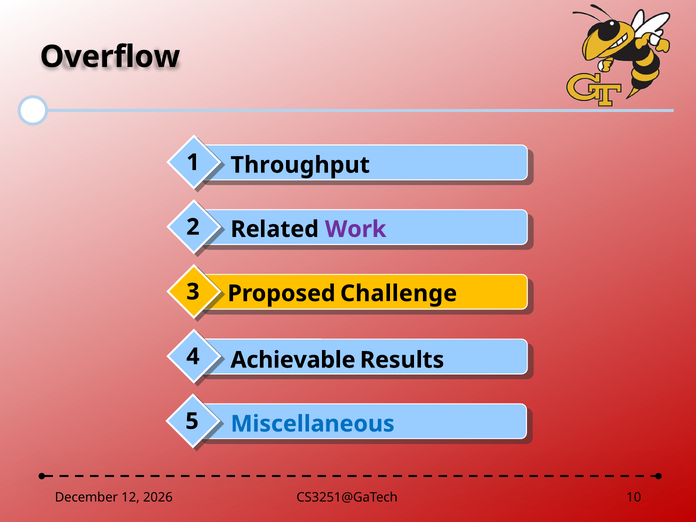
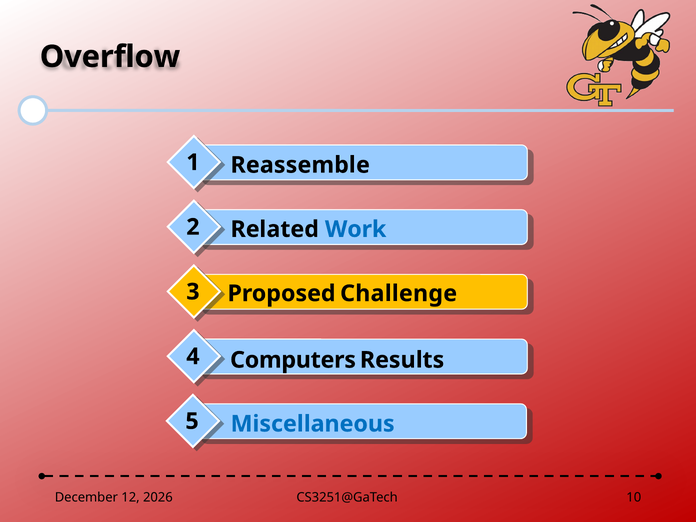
Throughput: Throughput -> Reassemble
Work colour: purple -> blue
Achievable: Achievable -> Computers
